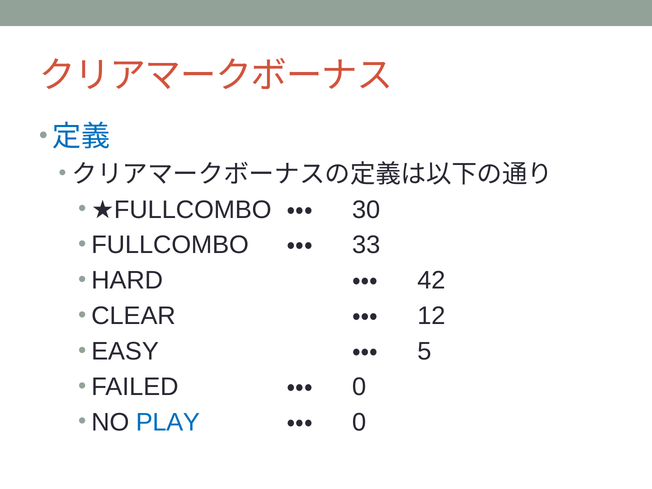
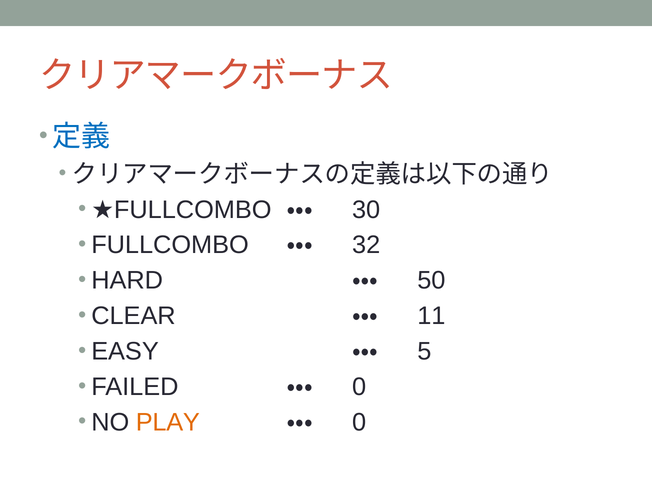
33: 33 -> 32
42: 42 -> 50
12: 12 -> 11
PLAY colour: blue -> orange
